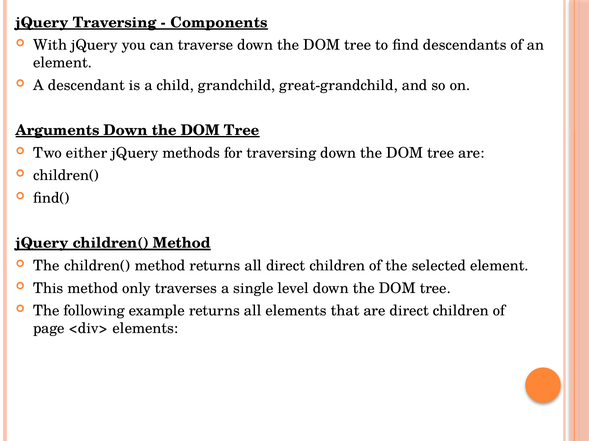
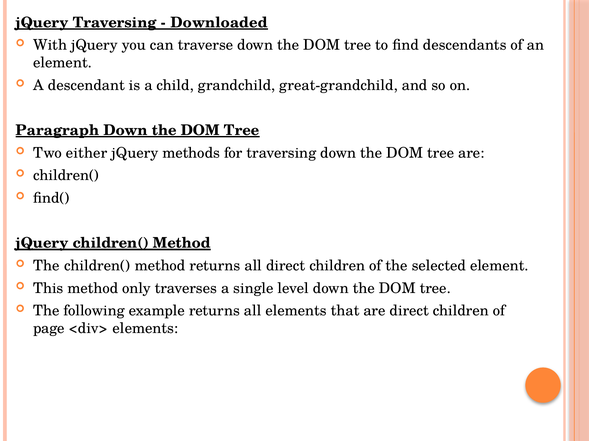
Components: Components -> Downloaded
Arguments: Arguments -> Paragraph
